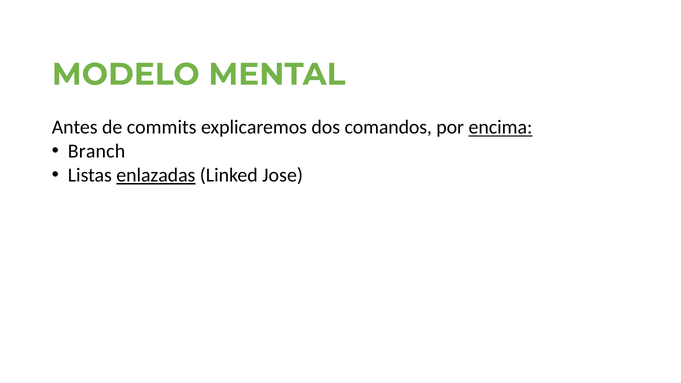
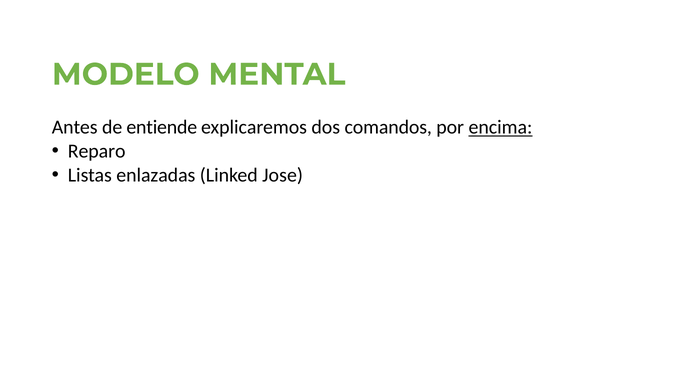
commits: commits -> entiende
Branch: Branch -> Reparo
enlazadas underline: present -> none
